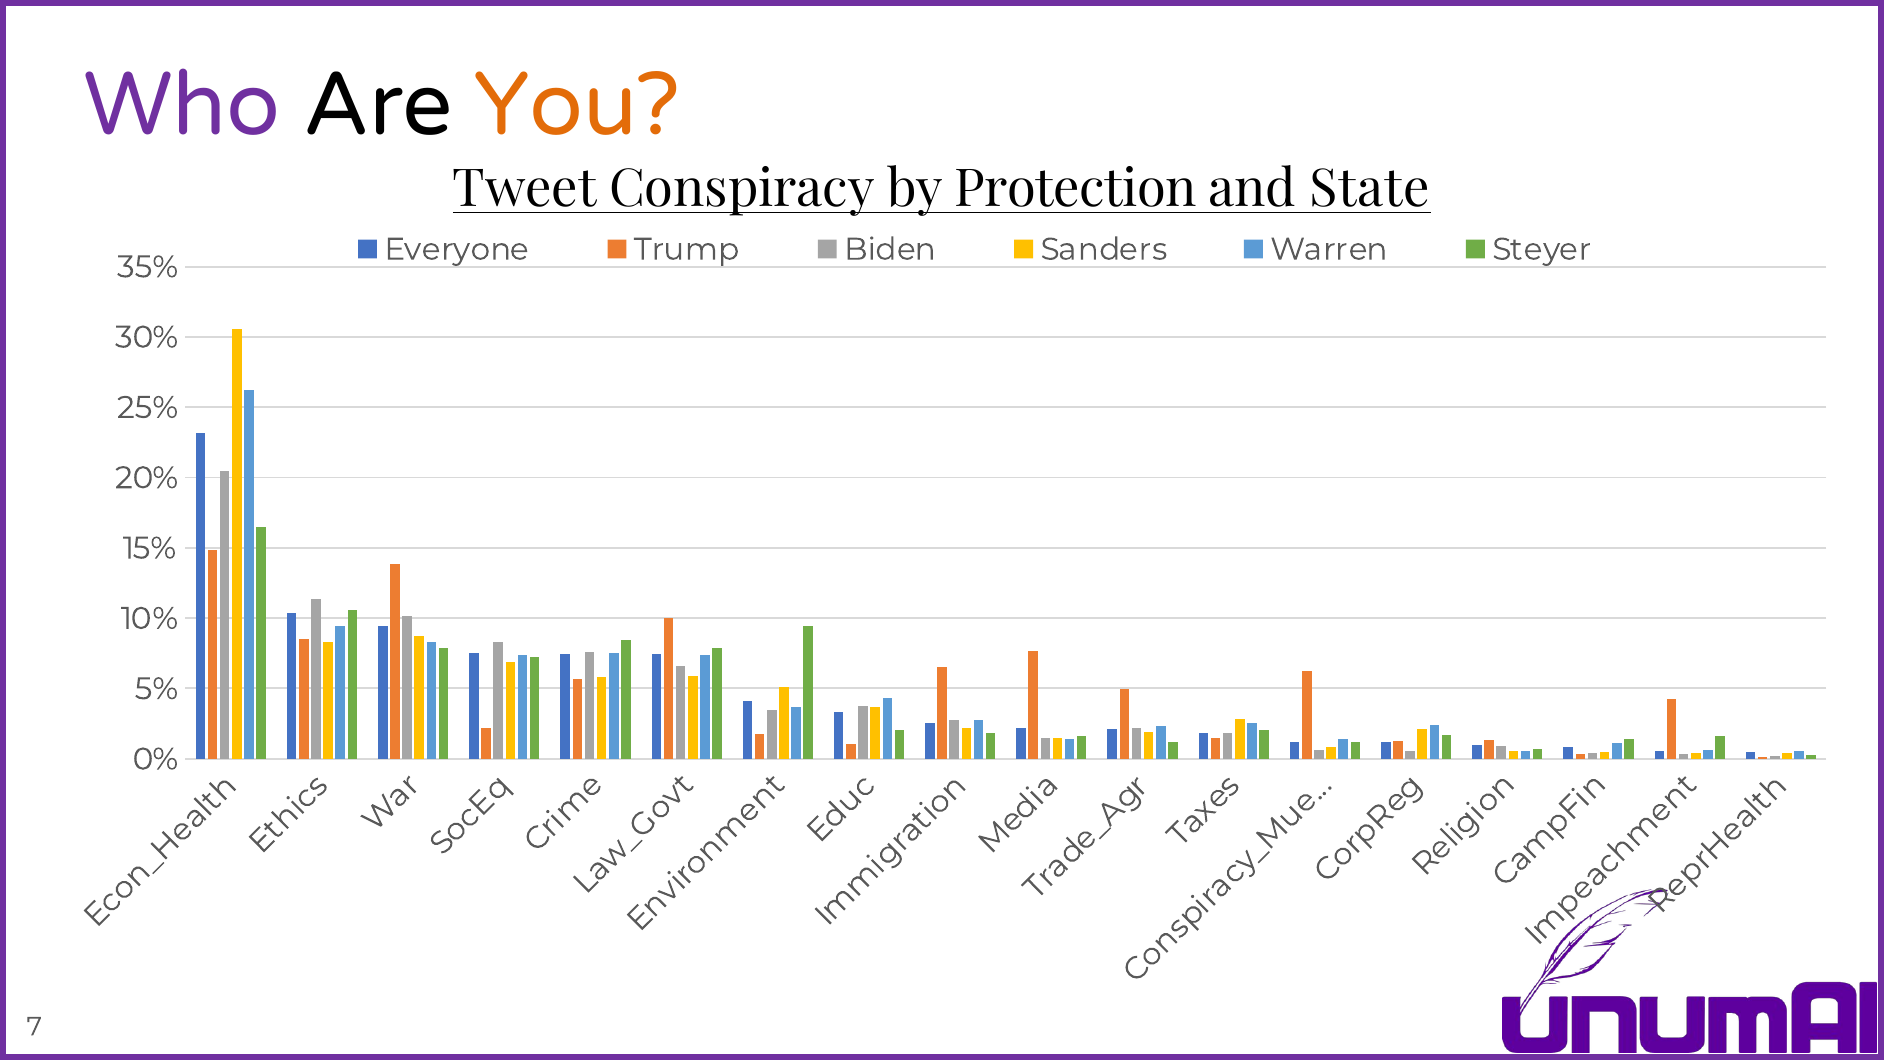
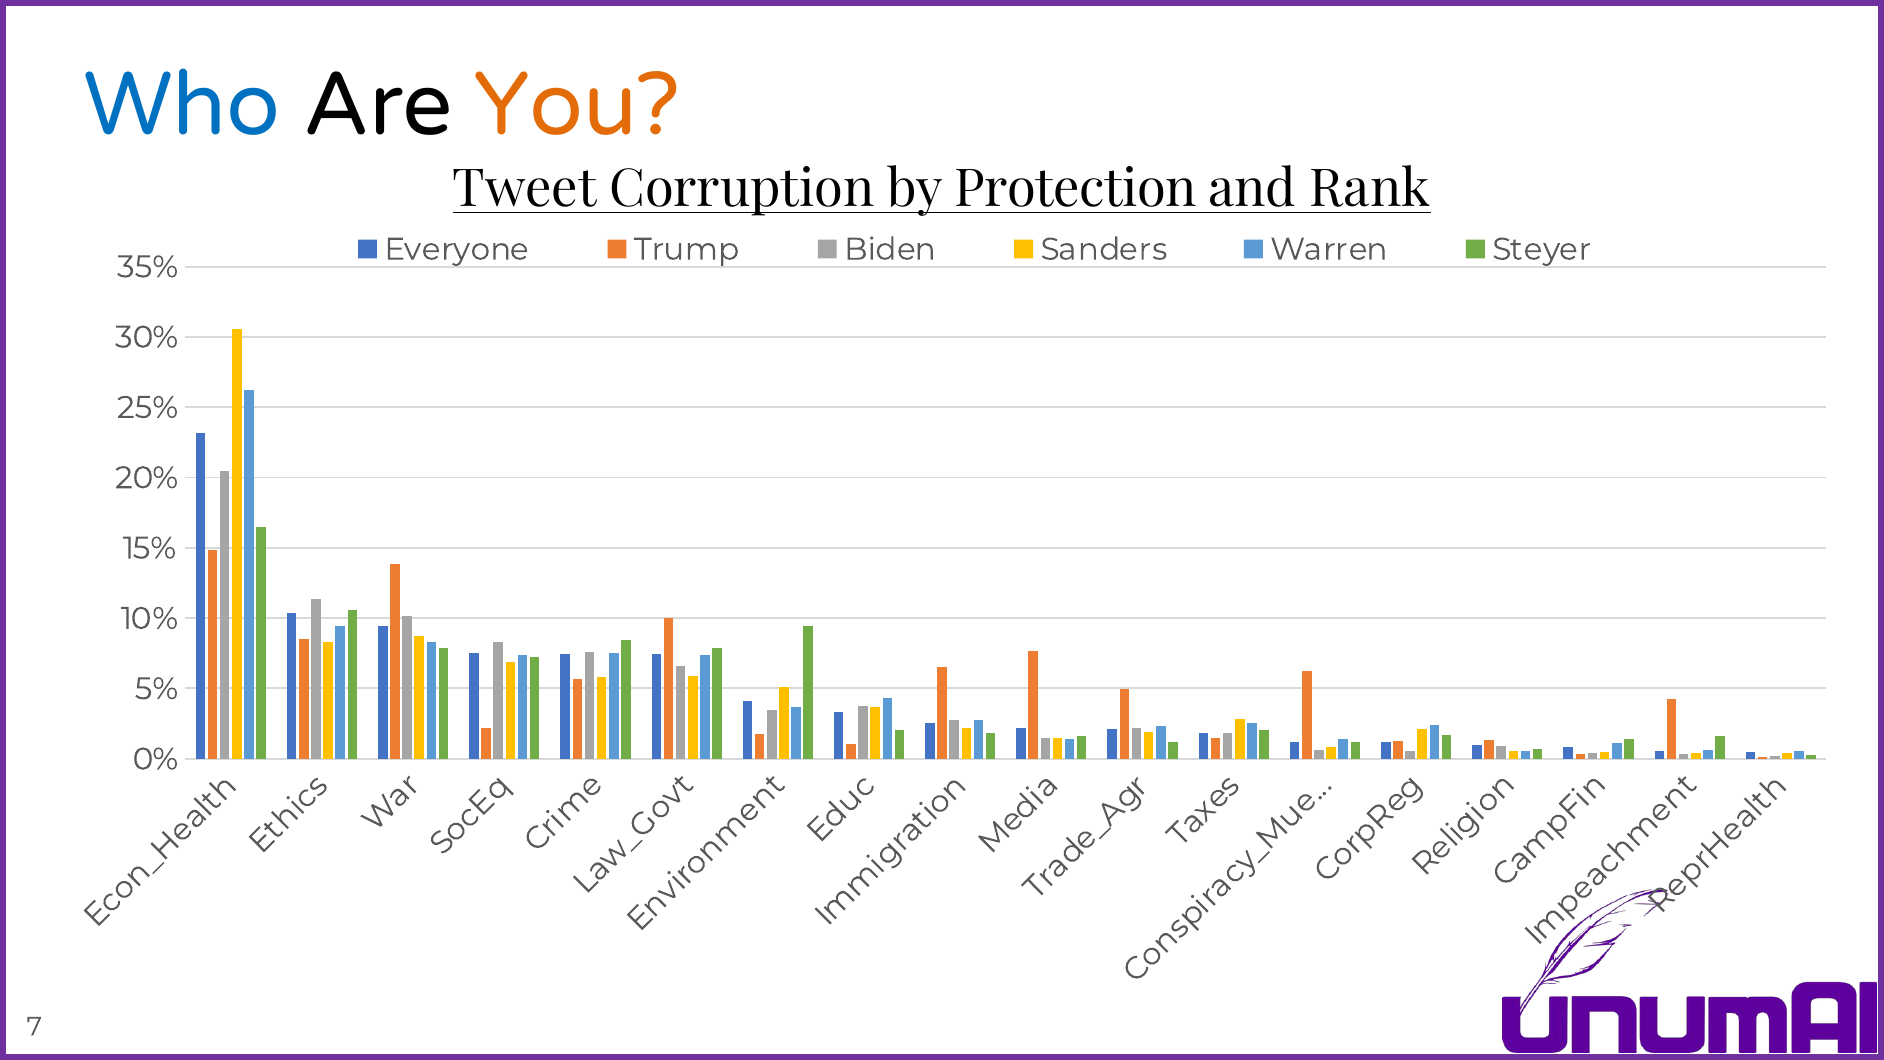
Who colour: purple -> blue
Conspiracy: Conspiracy -> Corruption
State: State -> Rank
